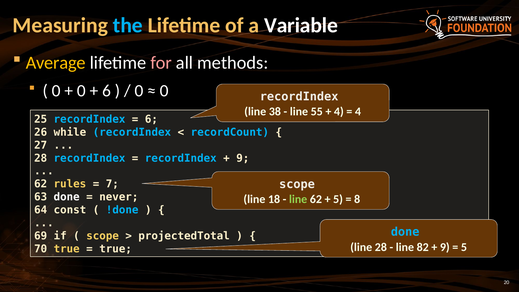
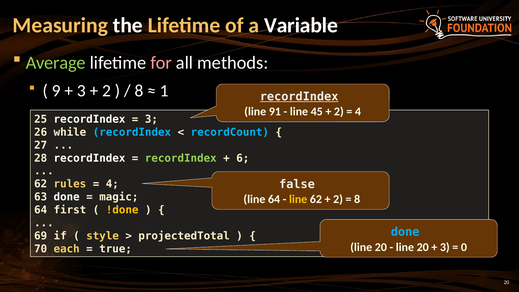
the colour: light blue -> white
Average colour: yellow -> light green
0 at (56, 91): 0 -> 9
0 at (81, 91): 0 -> 3
6 at (106, 91): 6 -> 2
0 at (139, 91): 0 -> 8
0 at (164, 91): 0 -> 1
recordIndex at (299, 97) underline: none -> present
38: 38 -> 91
55: 55 -> 45
4 at (339, 112): 4 -> 2
recordIndex at (90, 119) colour: light blue -> white
6 at (151, 119): 6 -> 3
recordIndex at (90, 158) colour: light blue -> white
recordIndex at (181, 158) colour: light blue -> light green
9 at (243, 158): 9 -> 6
scope at (297, 184): scope -> false
7 at (112, 184): 7 -> 4
never: never -> magic
line 18: 18 -> 64
line at (298, 199) colour: light green -> yellow
5 at (338, 199): 5 -> 2
const: const -> first
!done colour: light blue -> yellow
scope at (103, 236): scope -> style
28 at (381, 247): 28 -> 20
82 at (423, 247): 82 -> 20
9 at (445, 247): 9 -> 3
5 at (464, 247): 5 -> 0
70 true: true -> each
